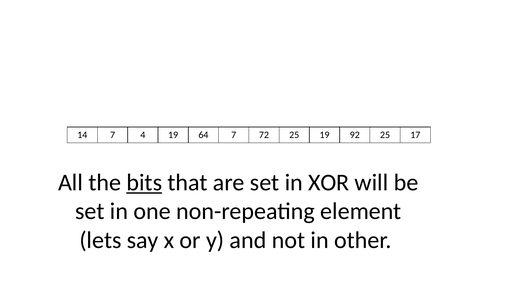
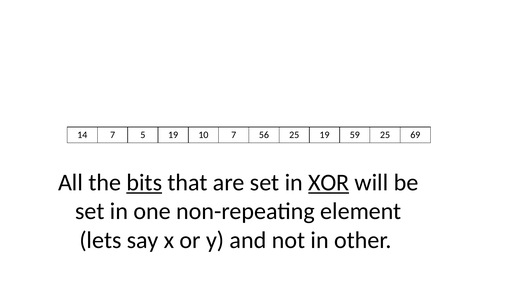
4: 4 -> 5
64: 64 -> 10
72: 72 -> 56
92: 92 -> 59
17: 17 -> 69
XOR underline: none -> present
